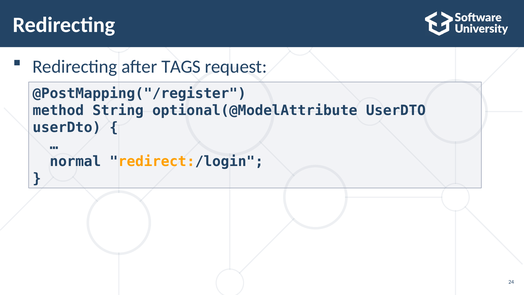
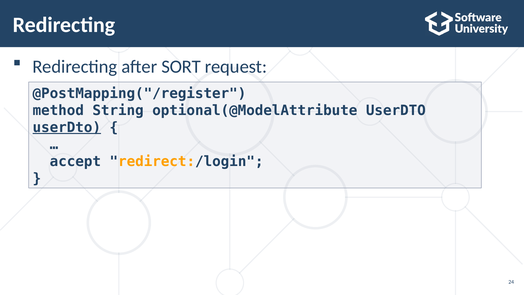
TAGS: TAGS -> SORT
userDto at (67, 127) underline: none -> present
normal: normal -> accept
